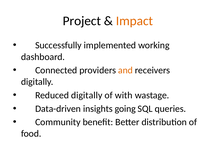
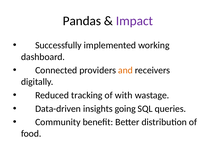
Project: Project -> Pandas
Impact colour: orange -> purple
digitally at (87, 95): digitally -> tracking
